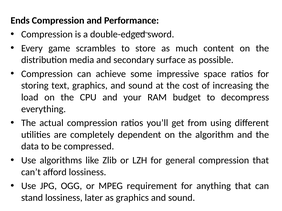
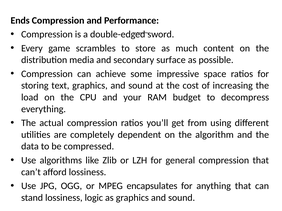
requirement: requirement -> encapsulates
later: later -> logic
